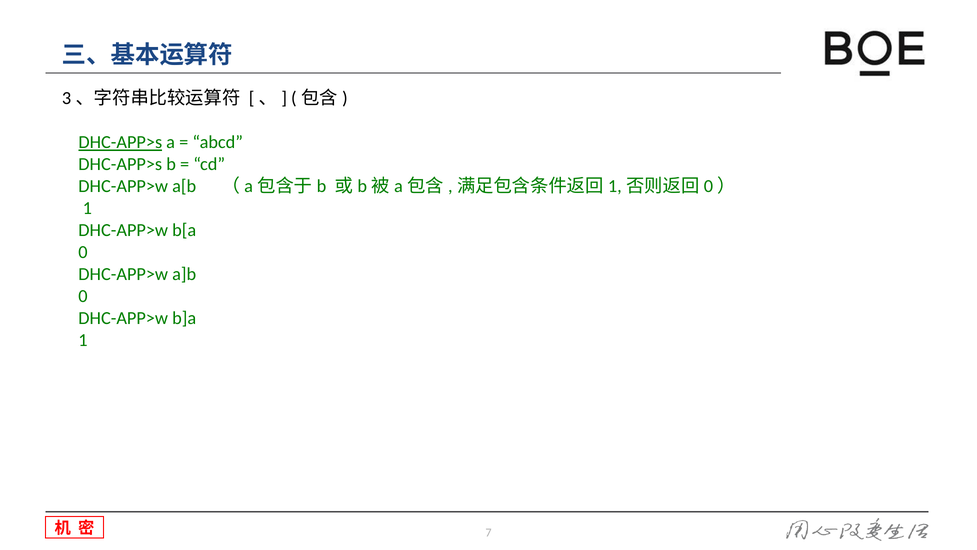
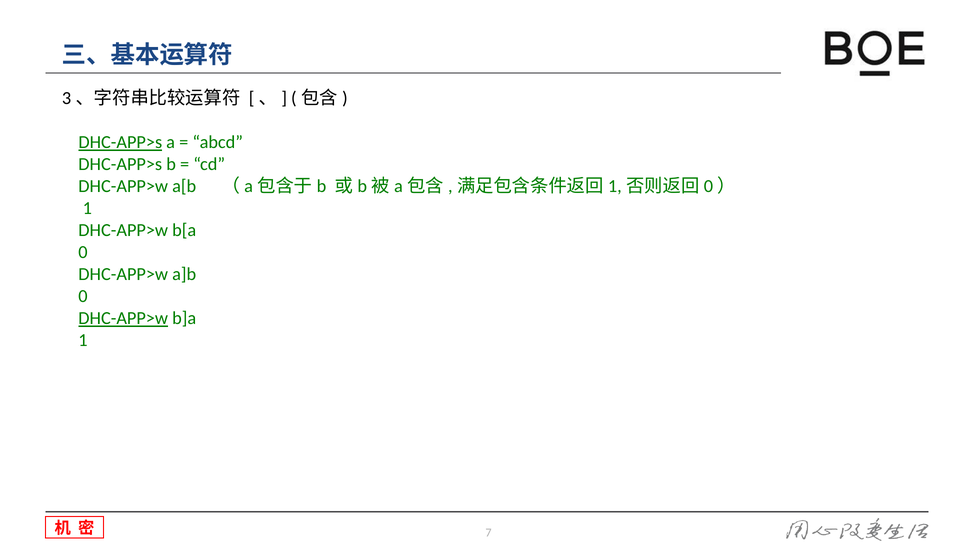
DHC-APP>w at (123, 318) underline: none -> present
